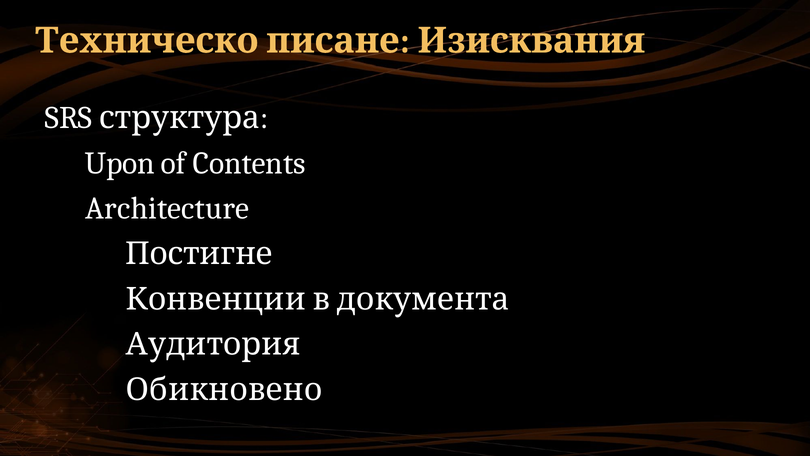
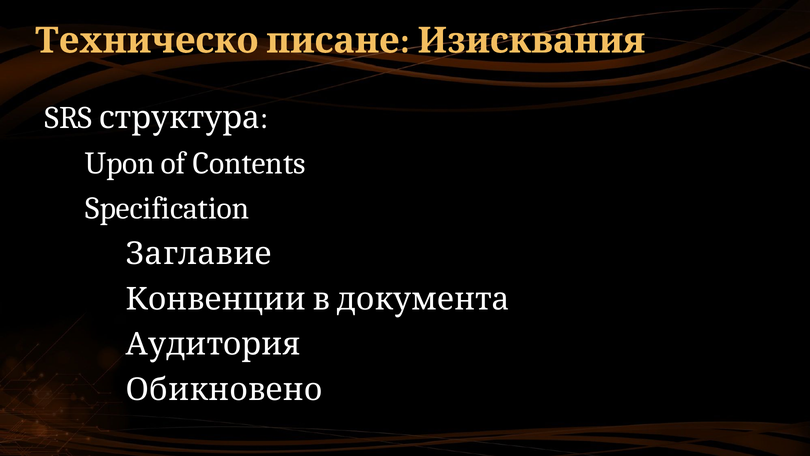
Architecture: Architecture -> Specification
Постигне: Постигне -> Заглавие
